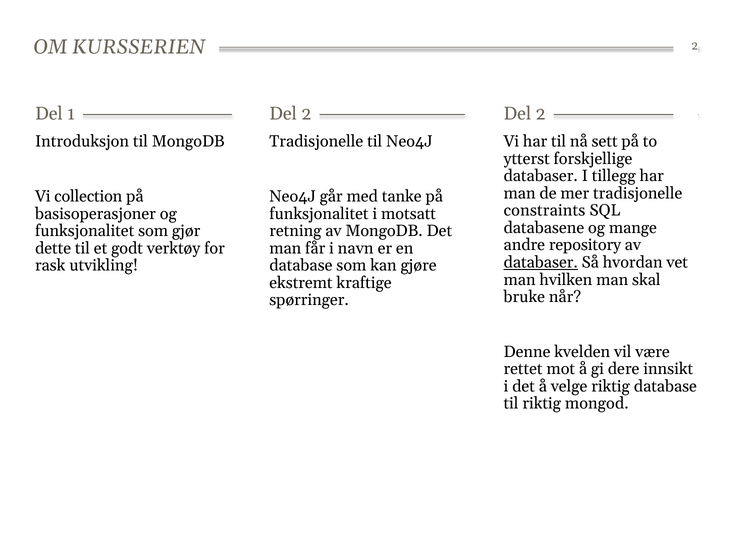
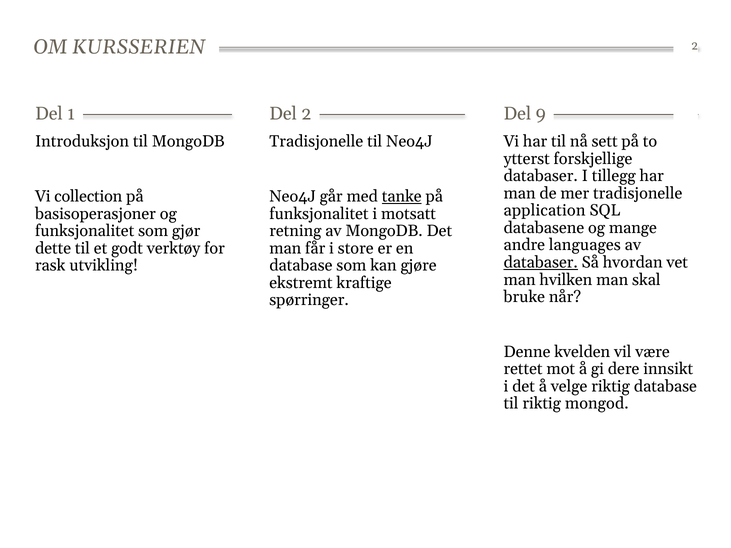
2 at (541, 114): 2 -> 9
tanke underline: none -> present
constraints: constraints -> application
repository: repository -> languages
navn: navn -> store
